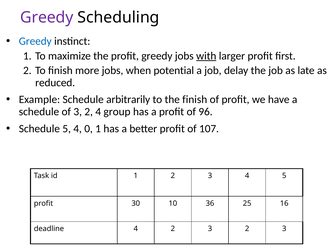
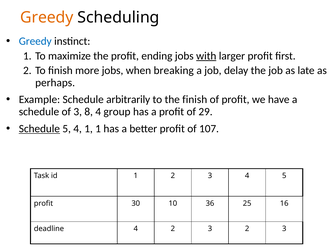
Greedy at (47, 18) colour: purple -> orange
profit greedy: greedy -> ending
potential: potential -> breaking
reduced: reduced -> perhaps
of 3 2: 2 -> 8
96: 96 -> 29
Schedule at (39, 129) underline: none -> present
4 0: 0 -> 1
